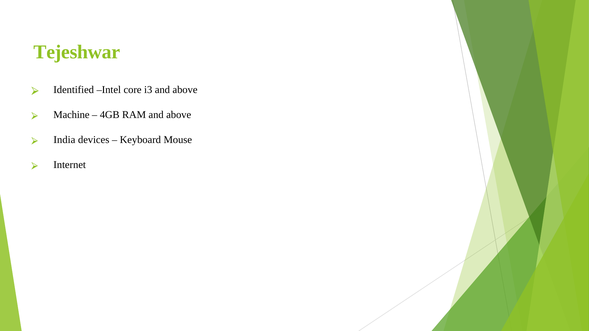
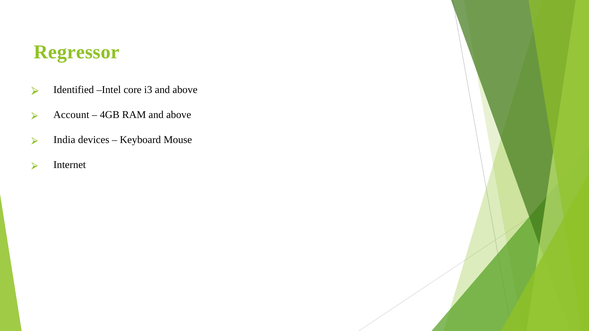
Tejeshwar: Tejeshwar -> Regressor
Machine: Machine -> Account
